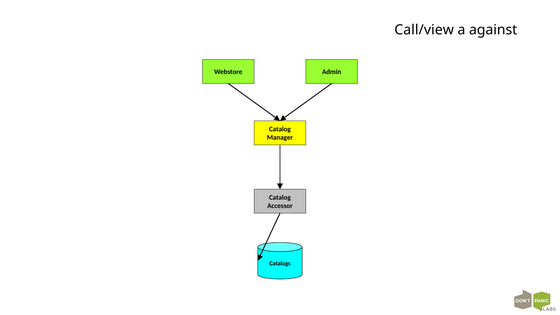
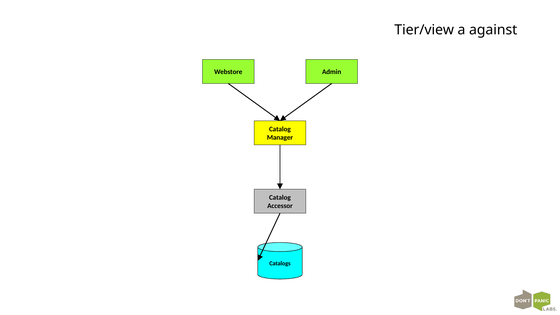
Call/view: Call/view -> Tier/view
